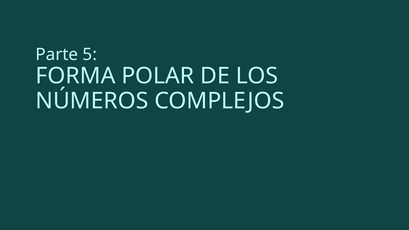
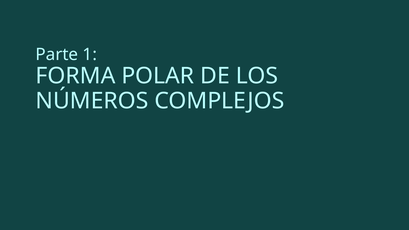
5: 5 -> 1
